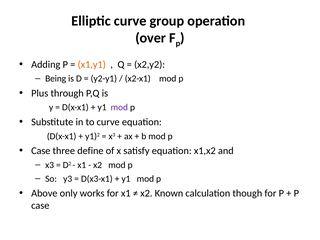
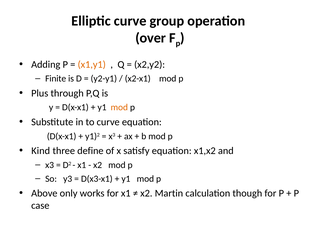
Being: Being -> Finite
mod at (119, 107) colour: purple -> orange
Case at (41, 151): Case -> Kind
Known: Known -> Martin
